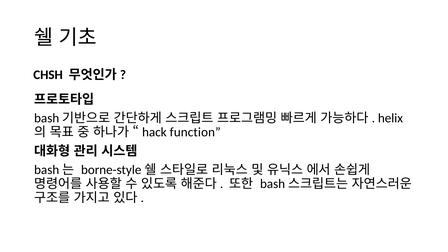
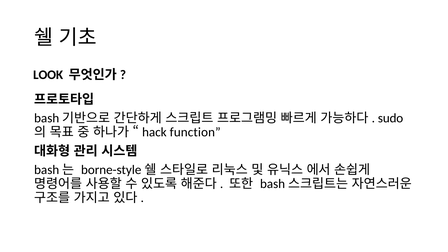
CHSH: CHSH -> LOOK
helix: helix -> sudo
